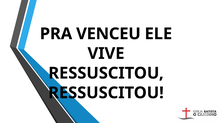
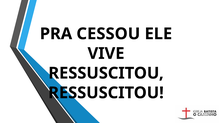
VENCEU: VENCEU -> CESSOU
